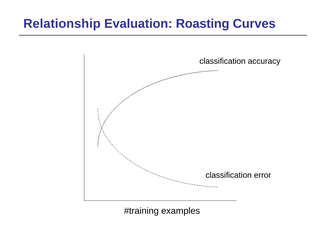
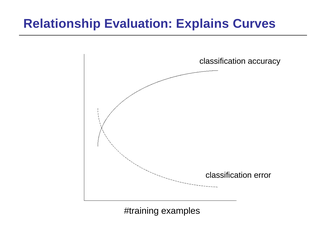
Roasting: Roasting -> Explains
